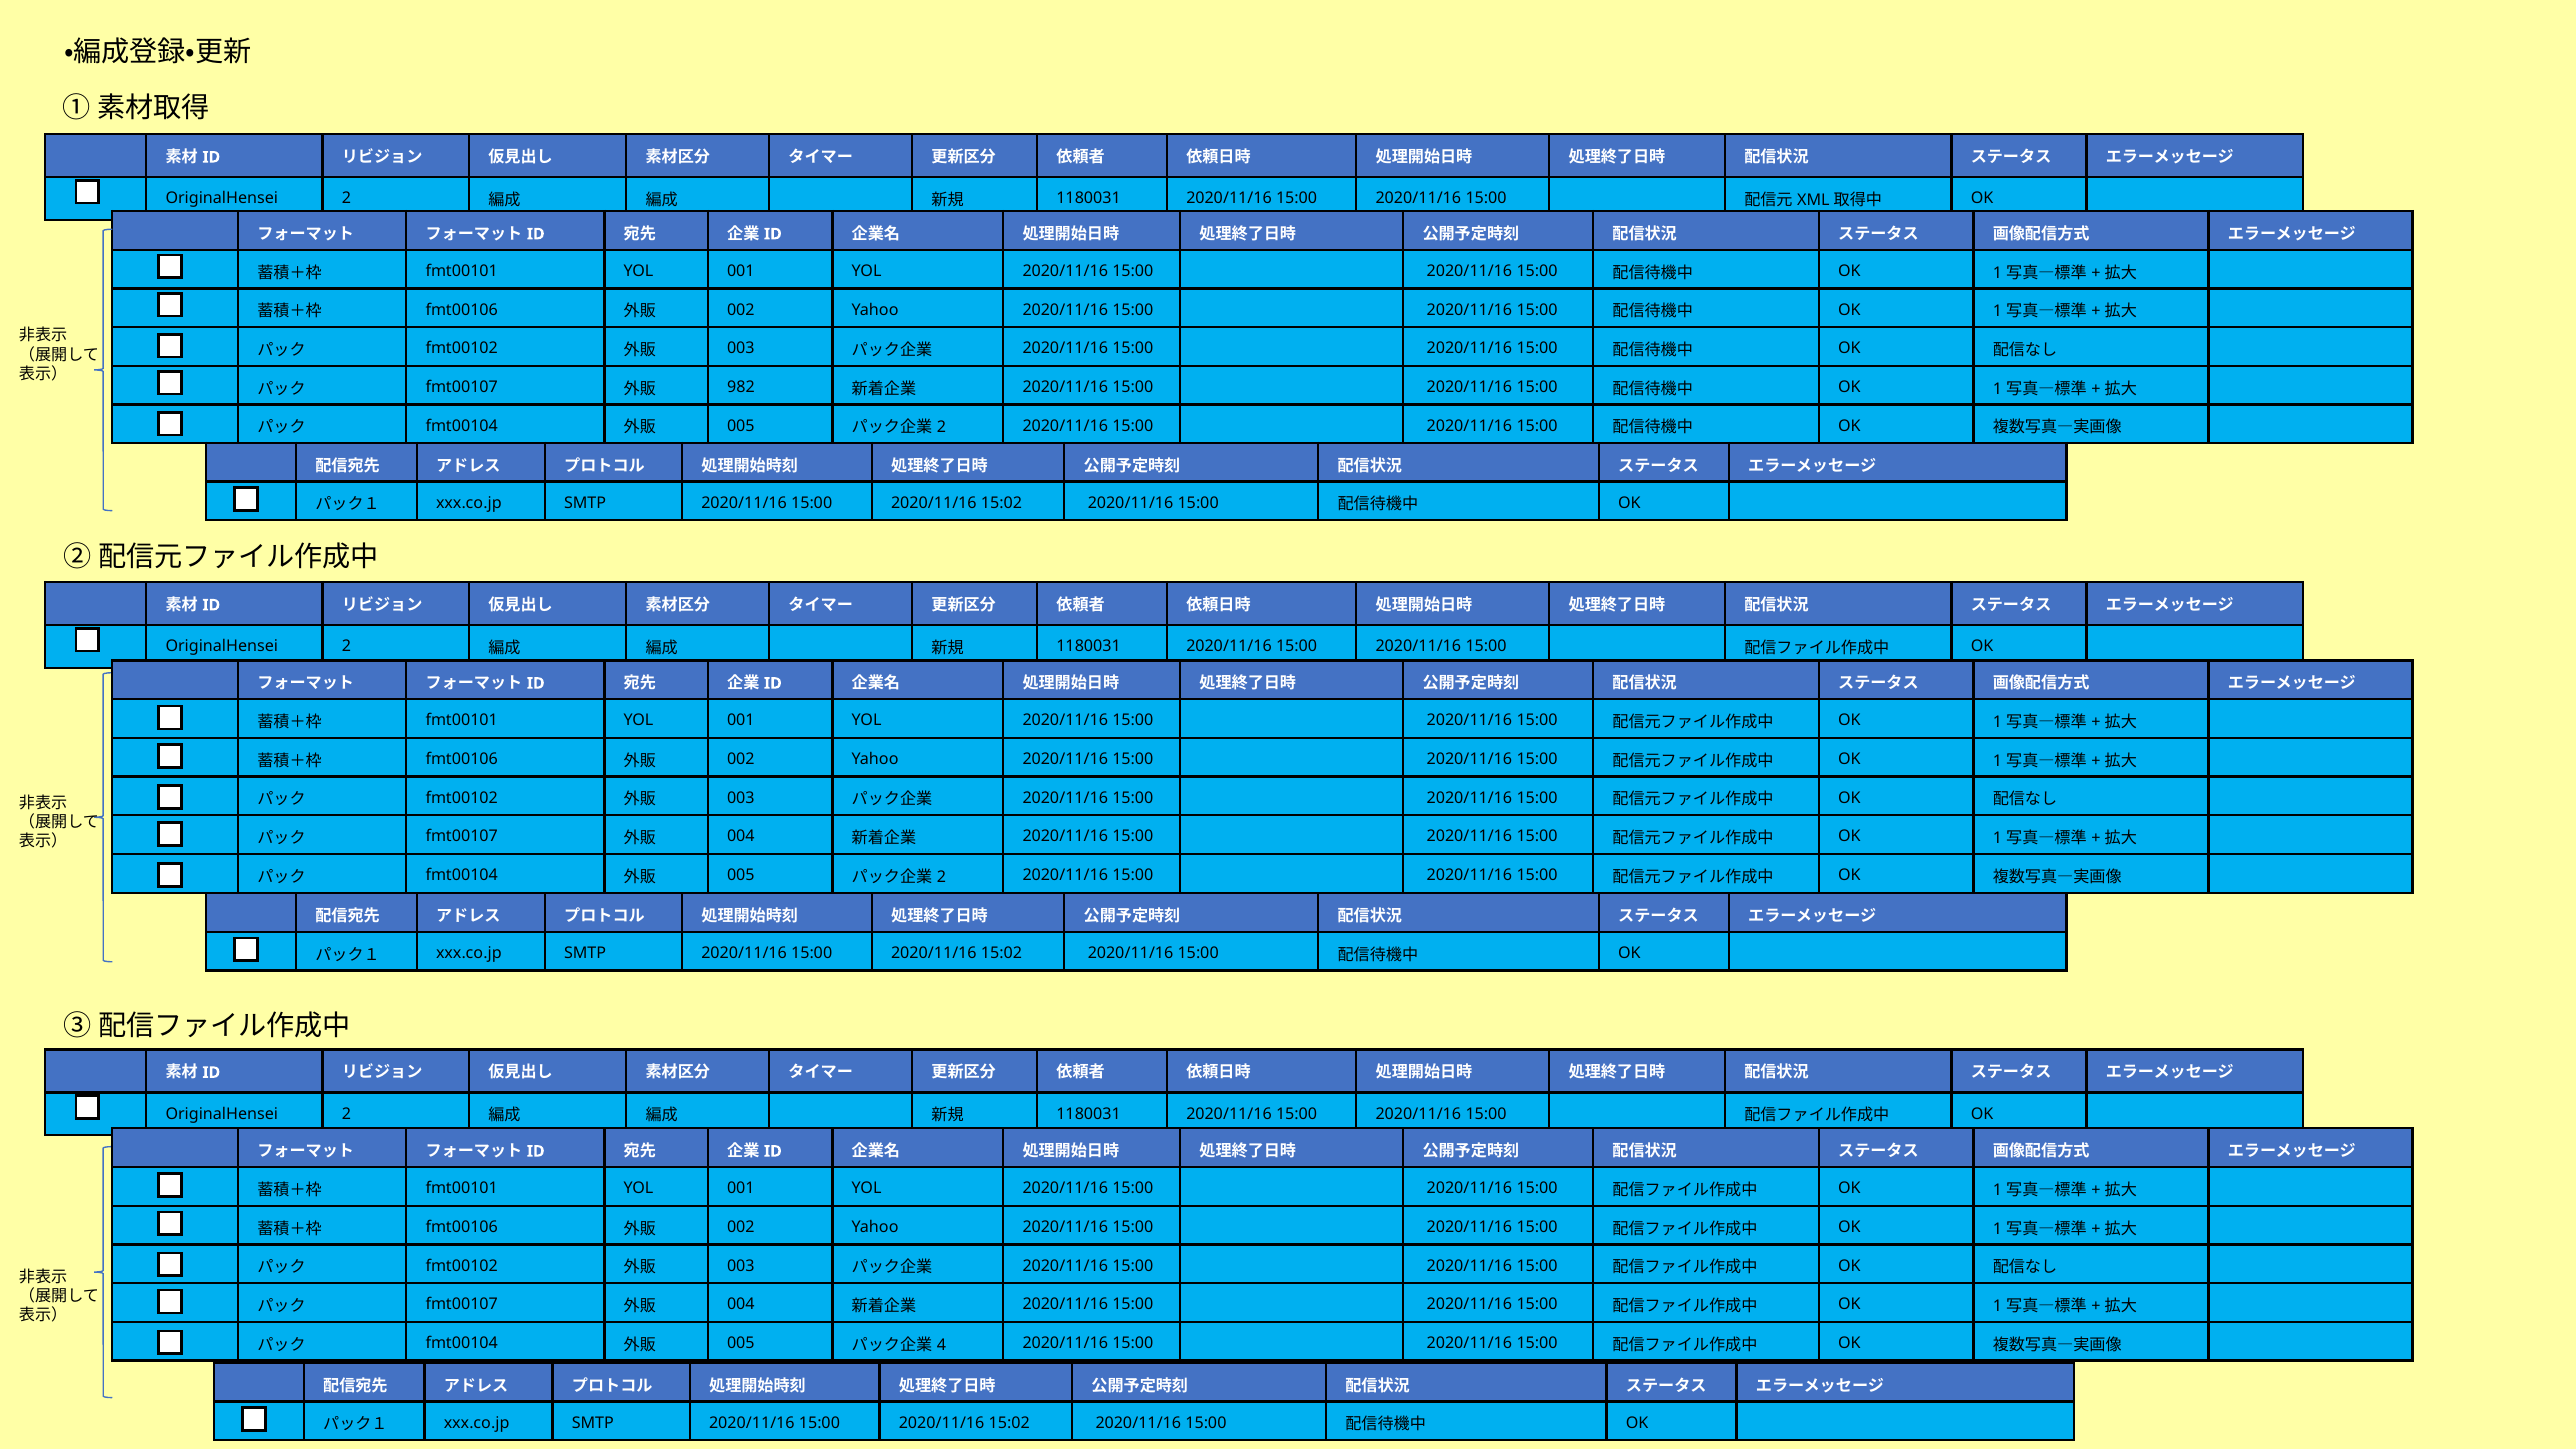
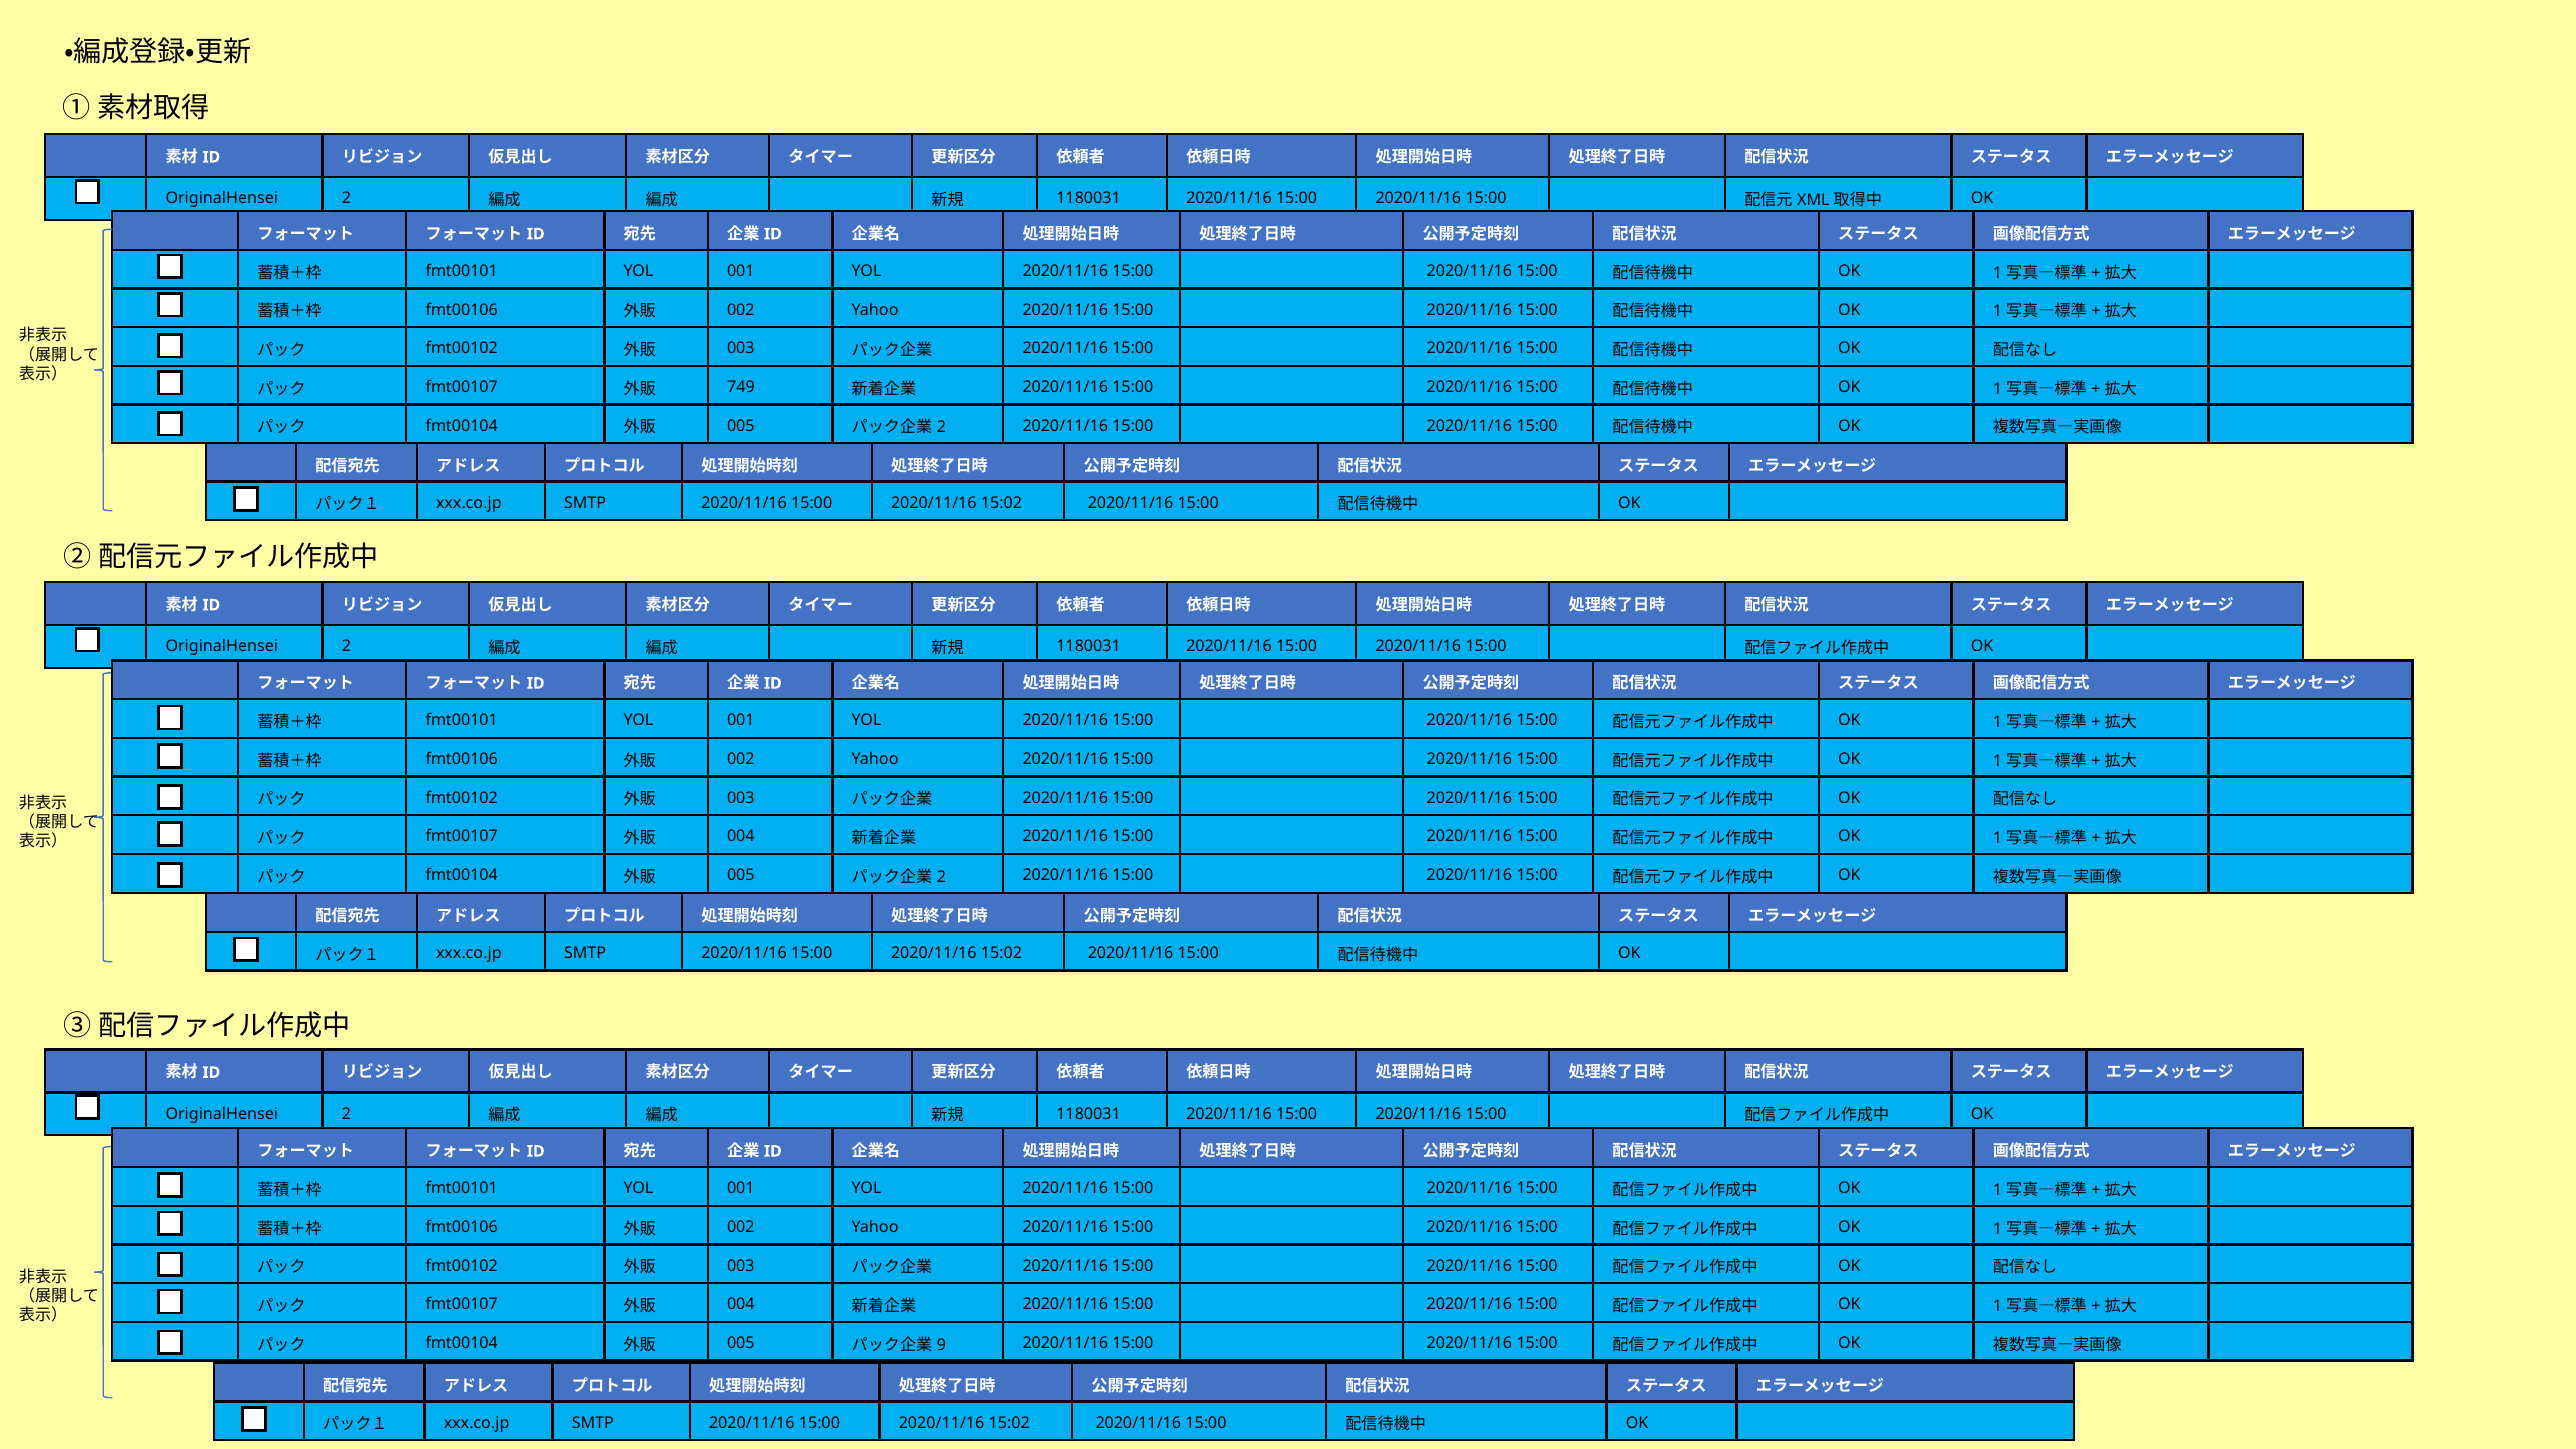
982: 982 -> 749
4: 4 -> 9
